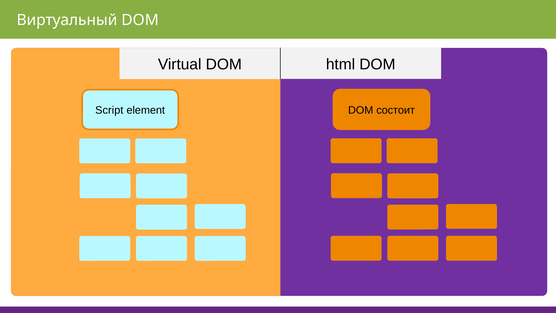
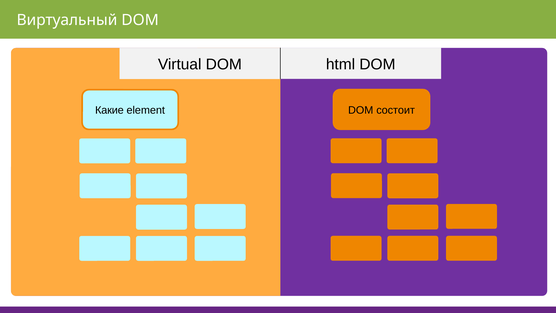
Script: Script -> Какие
